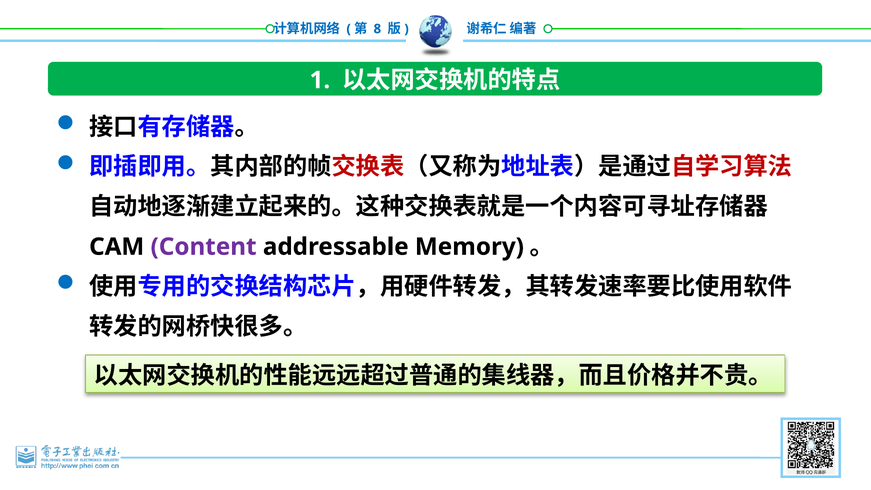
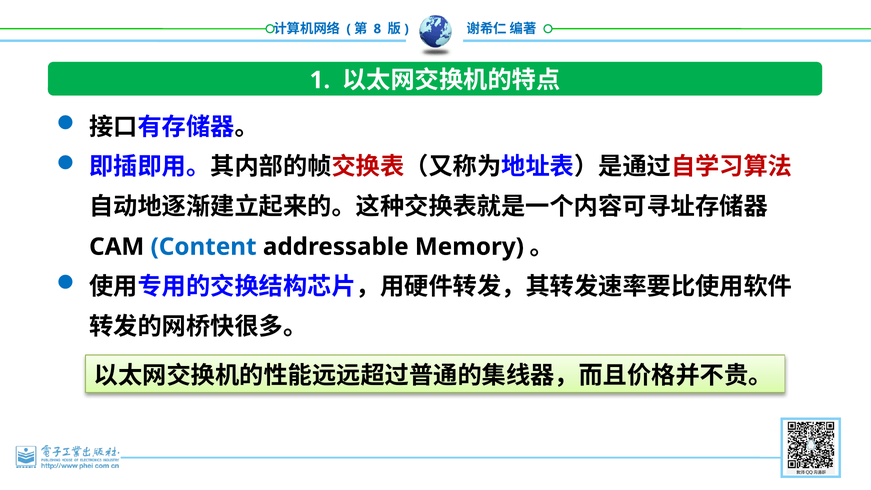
Content colour: purple -> blue
